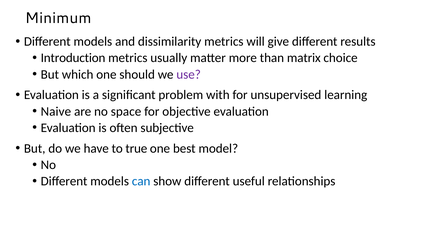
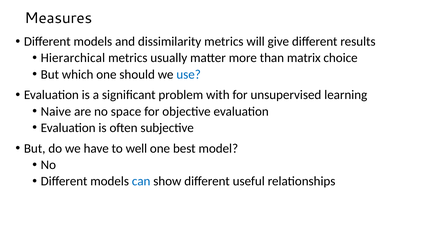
Minimum: Minimum -> Measures
Introduction: Introduction -> Hierarchical
use colour: purple -> blue
true: true -> well
